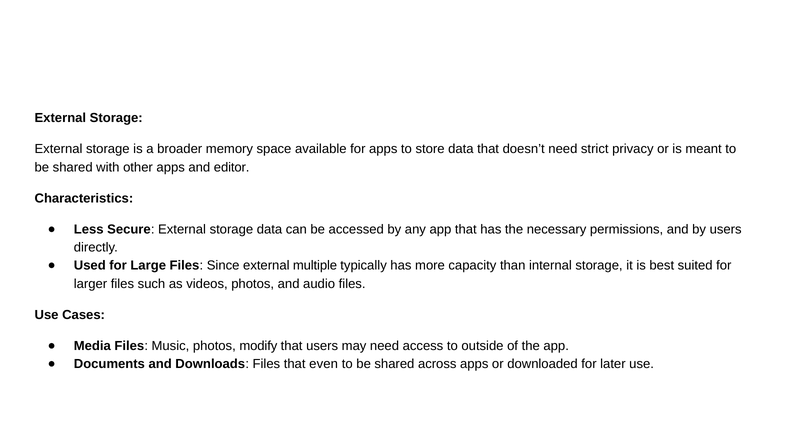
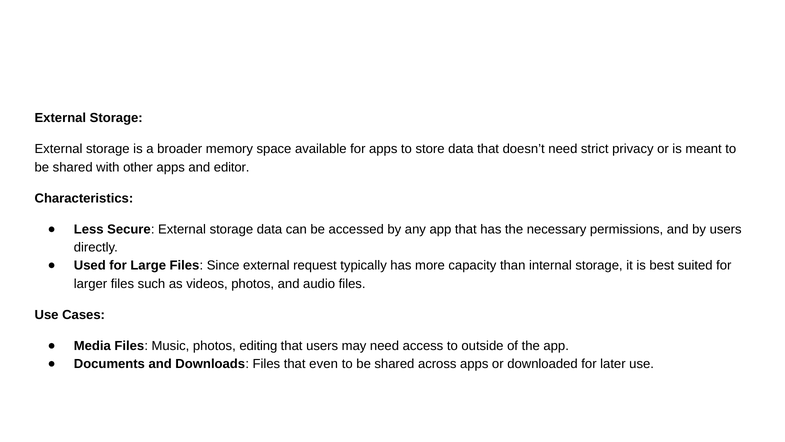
multiple: multiple -> request
modify: modify -> editing
